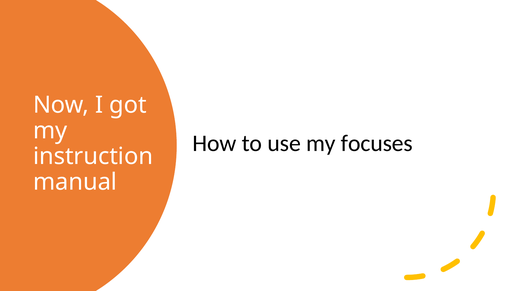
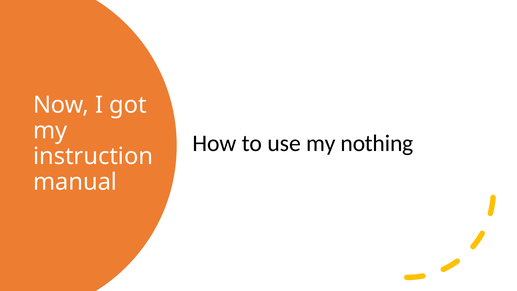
focuses: focuses -> nothing
